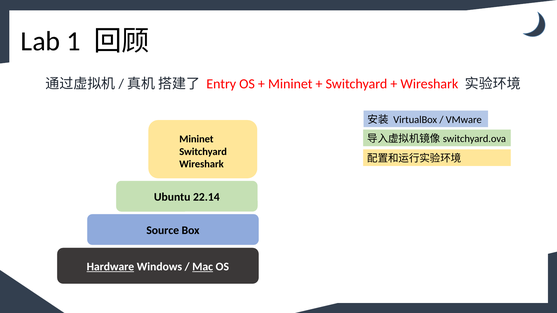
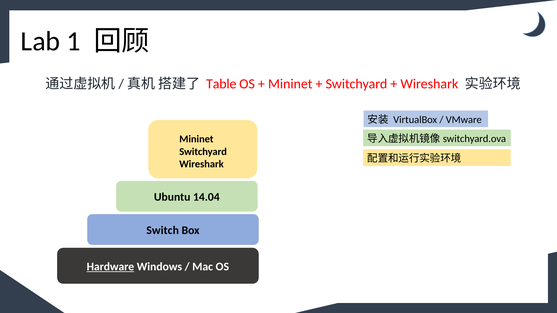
Entry: Entry -> Table
22.14: 22.14 -> 14.04
Source: Source -> Switch
Mac underline: present -> none
